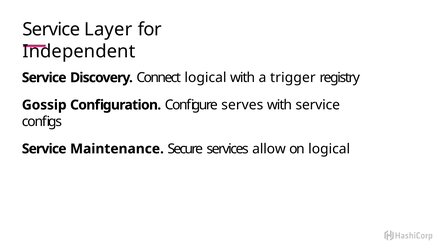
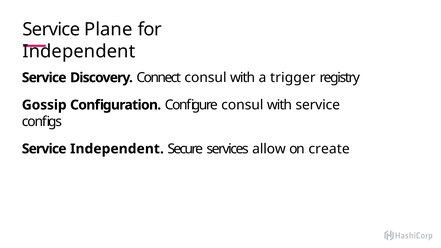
Layer: Layer -> Plane
Connect logical: logical -> consul
Configure serves: serves -> consul
Service Maintenance: Maintenance -> Independent
on logical: logical -> create
